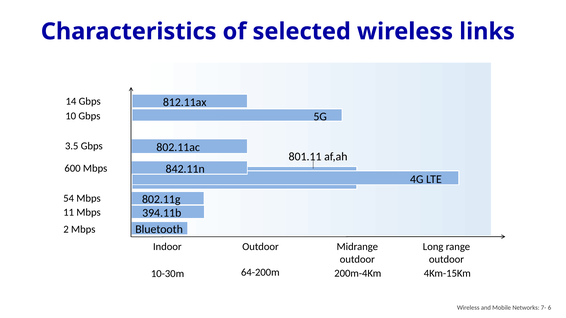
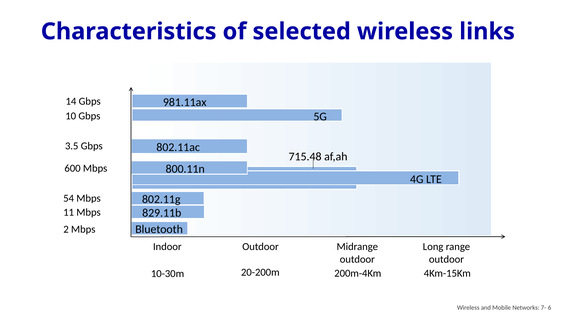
812.11ax: 812.11ax -> 981.11ax
801.11: 801.11 -> 715.48
842.11n: 842.11n -> 800.11n
394.11b: 394.11b -> 829.11b
64-200m: 64-200m -> 20-200m
